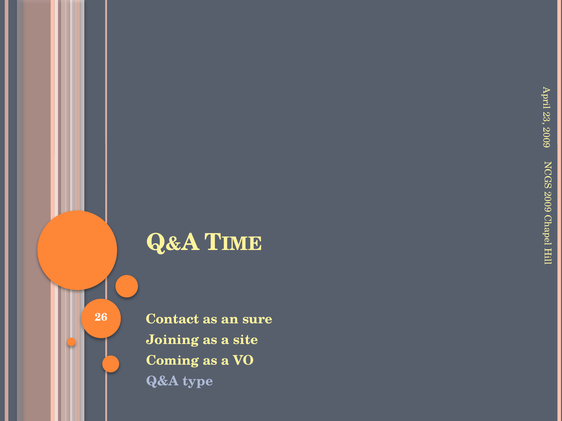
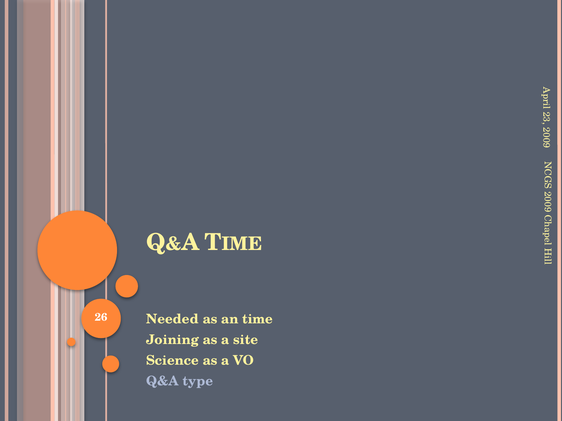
Contact: Contact -> Needed
sure: sure -> time
Coming: Coming -> Science
